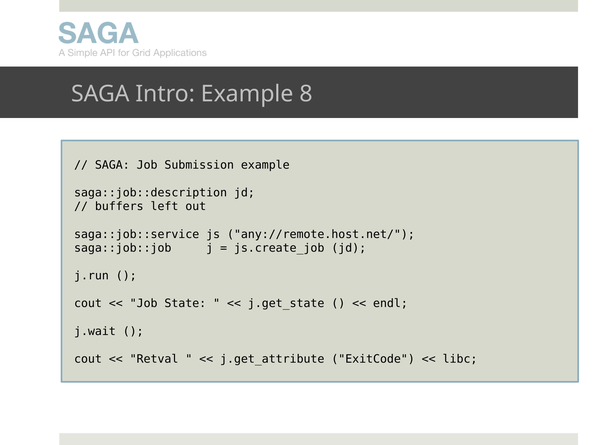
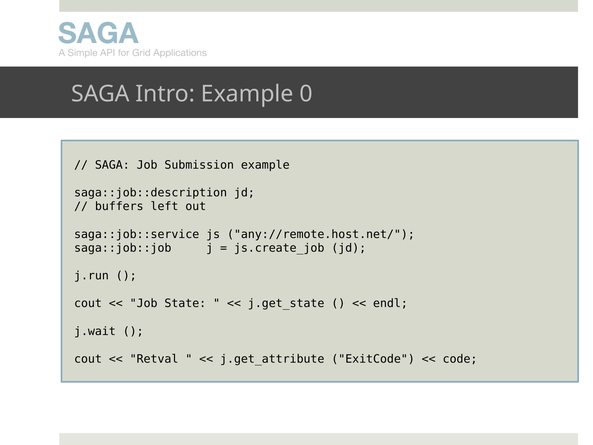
8: 8 -> 0
libc: libc -> code
